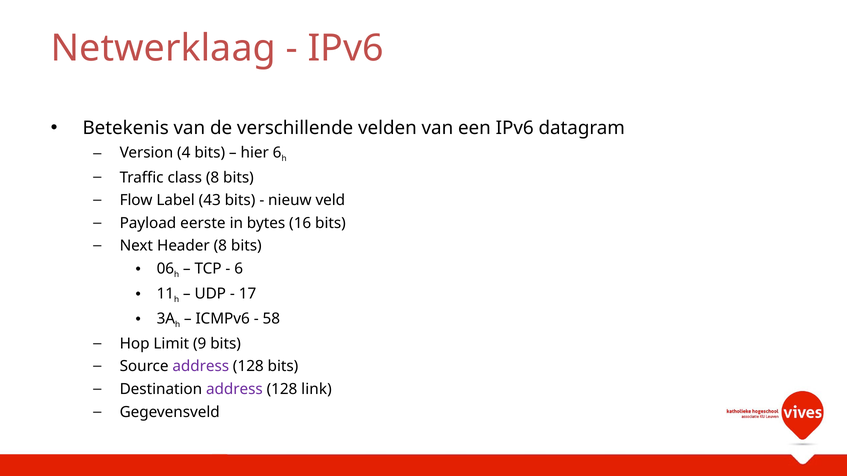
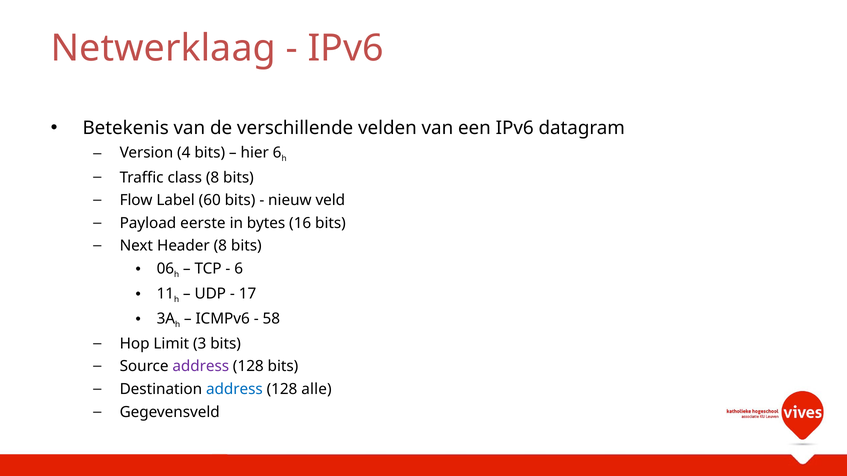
43: 43 -> 60
9: 9 -> 3
address at (234, 390) colour: purple -> blue
link: link -> alle
